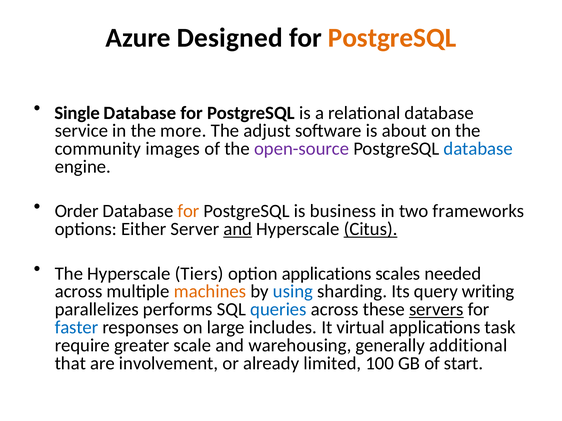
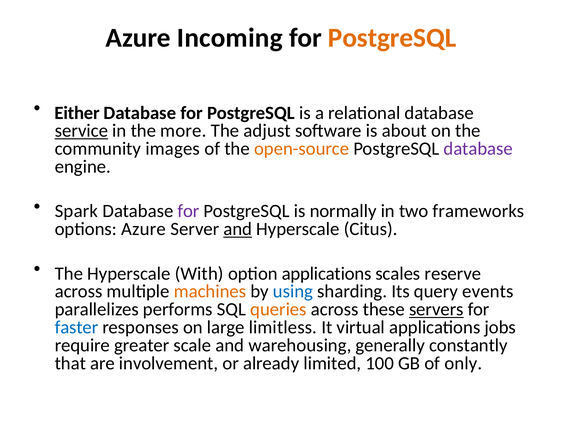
Designed: Designed -> Incoming
Single: Single -> Either
service underline: none -> present
open-source colour: purple -> orange
database at (478, 149) colour: blue -> purple
Order: Order -> Spark
for at (189, 211) colour: orange -> purple
business: business -> normally
options Either: Either -> Azure
Citus underline: present -> none
Tiers: Tiers -> With
needed: needed -> reserve
writing: writing -> events
queries colour: blue -> orange
includes: includes -> limitless
task: task -> jobs
additional: additional -> constantly
start: start -> only
